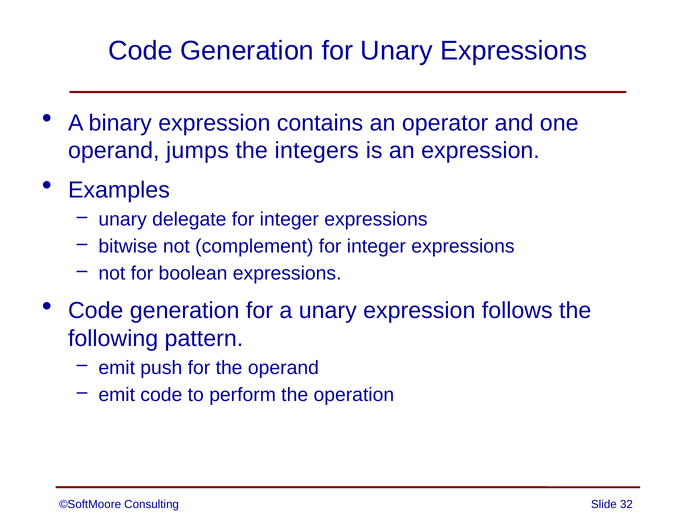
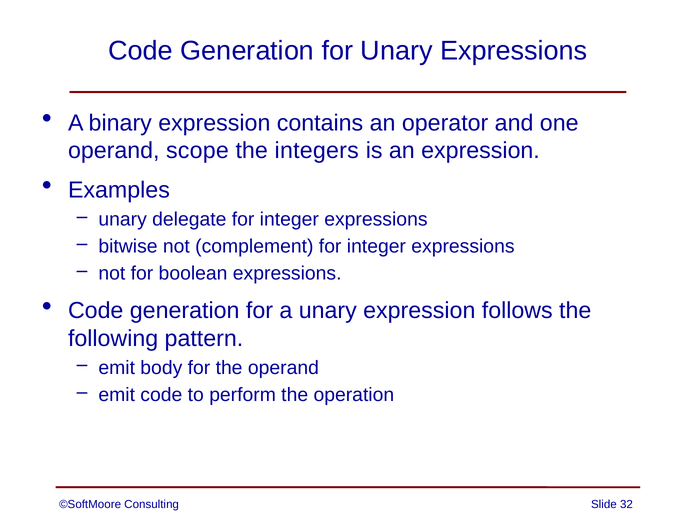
jumps: jumps -> scope
push: push -> body
